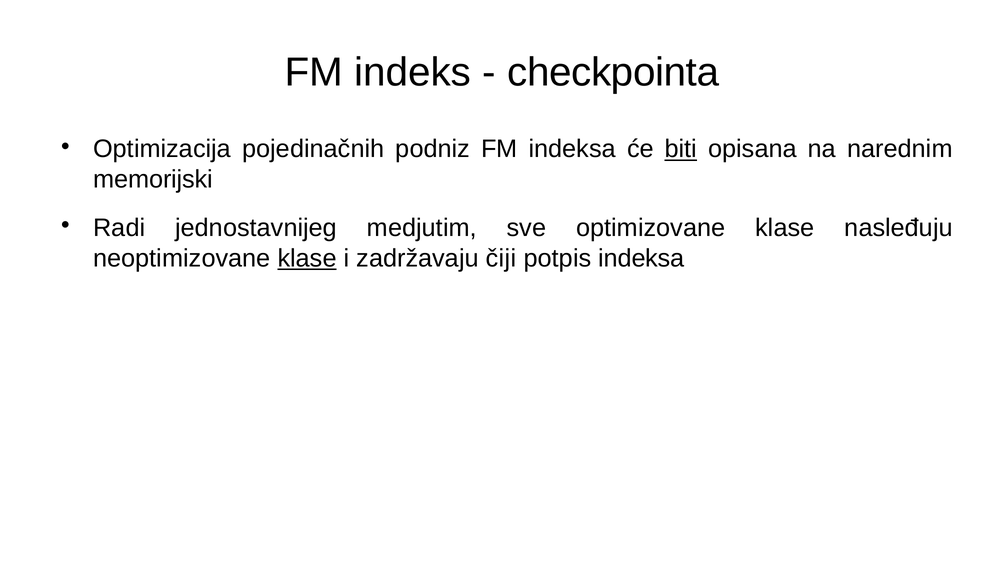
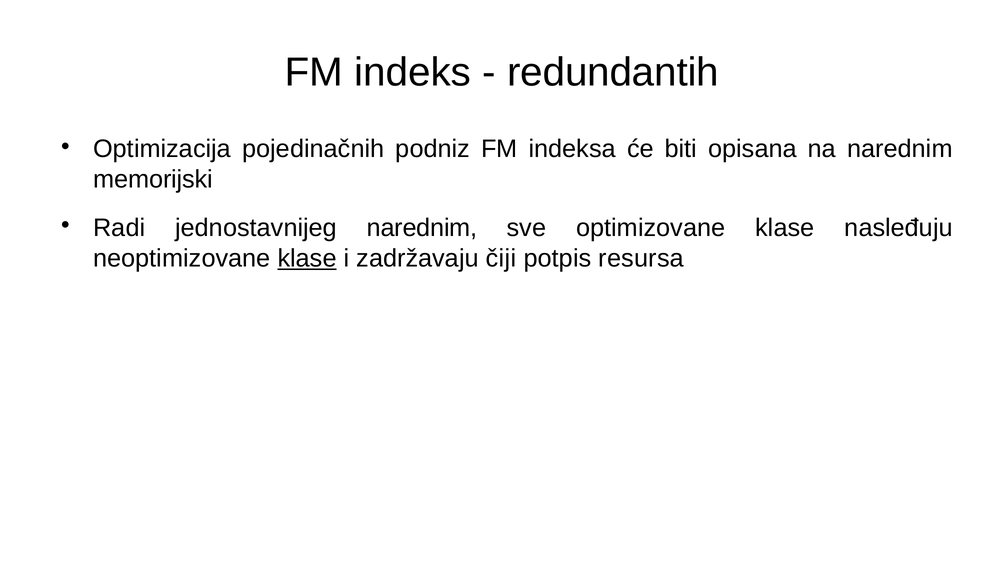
checkpointa: checkpointa -> redundantih
biti underline: present -> none
jednostavnijeg medjutim: medjutim -> narednim
potpis indeksa: indeksa -> resursa
